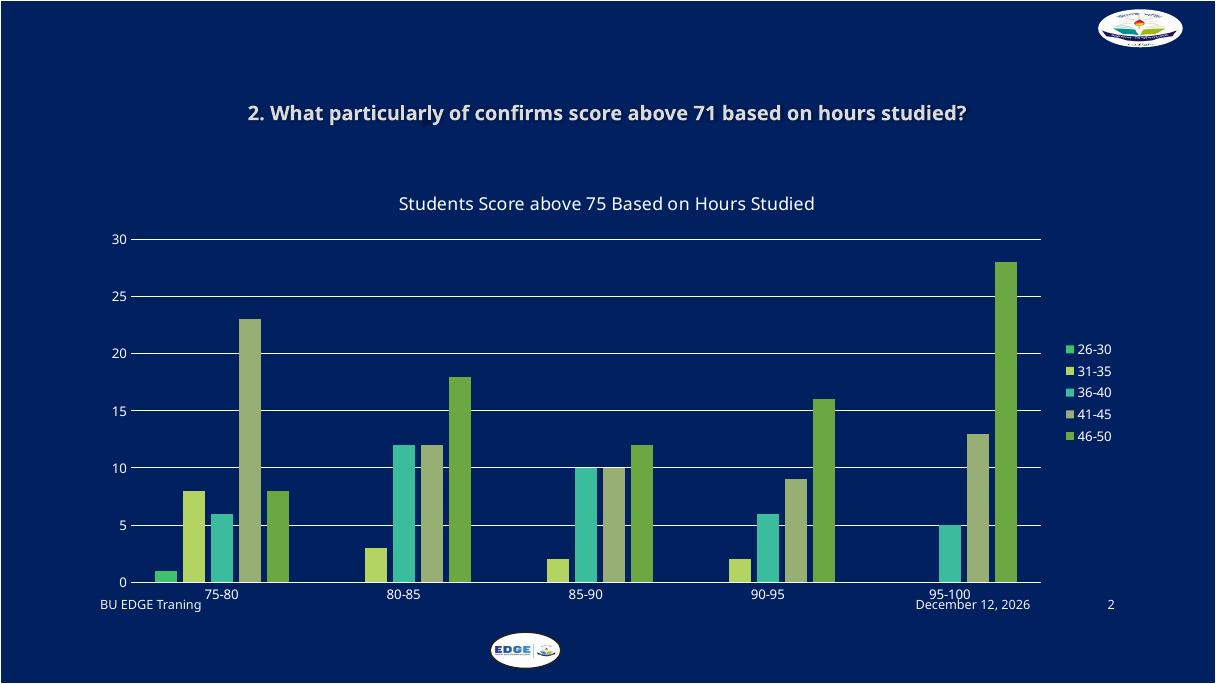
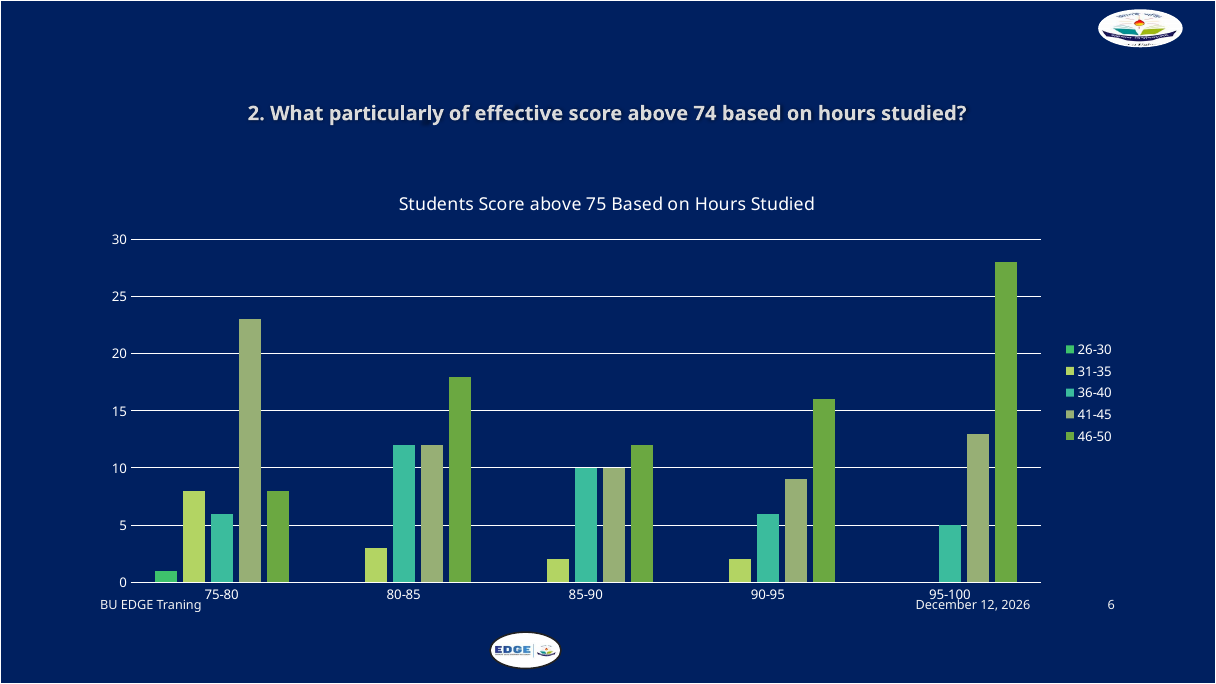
confirms: confirms -> effective
71: 71 -> 74
Traning 2: 2 -> 6
